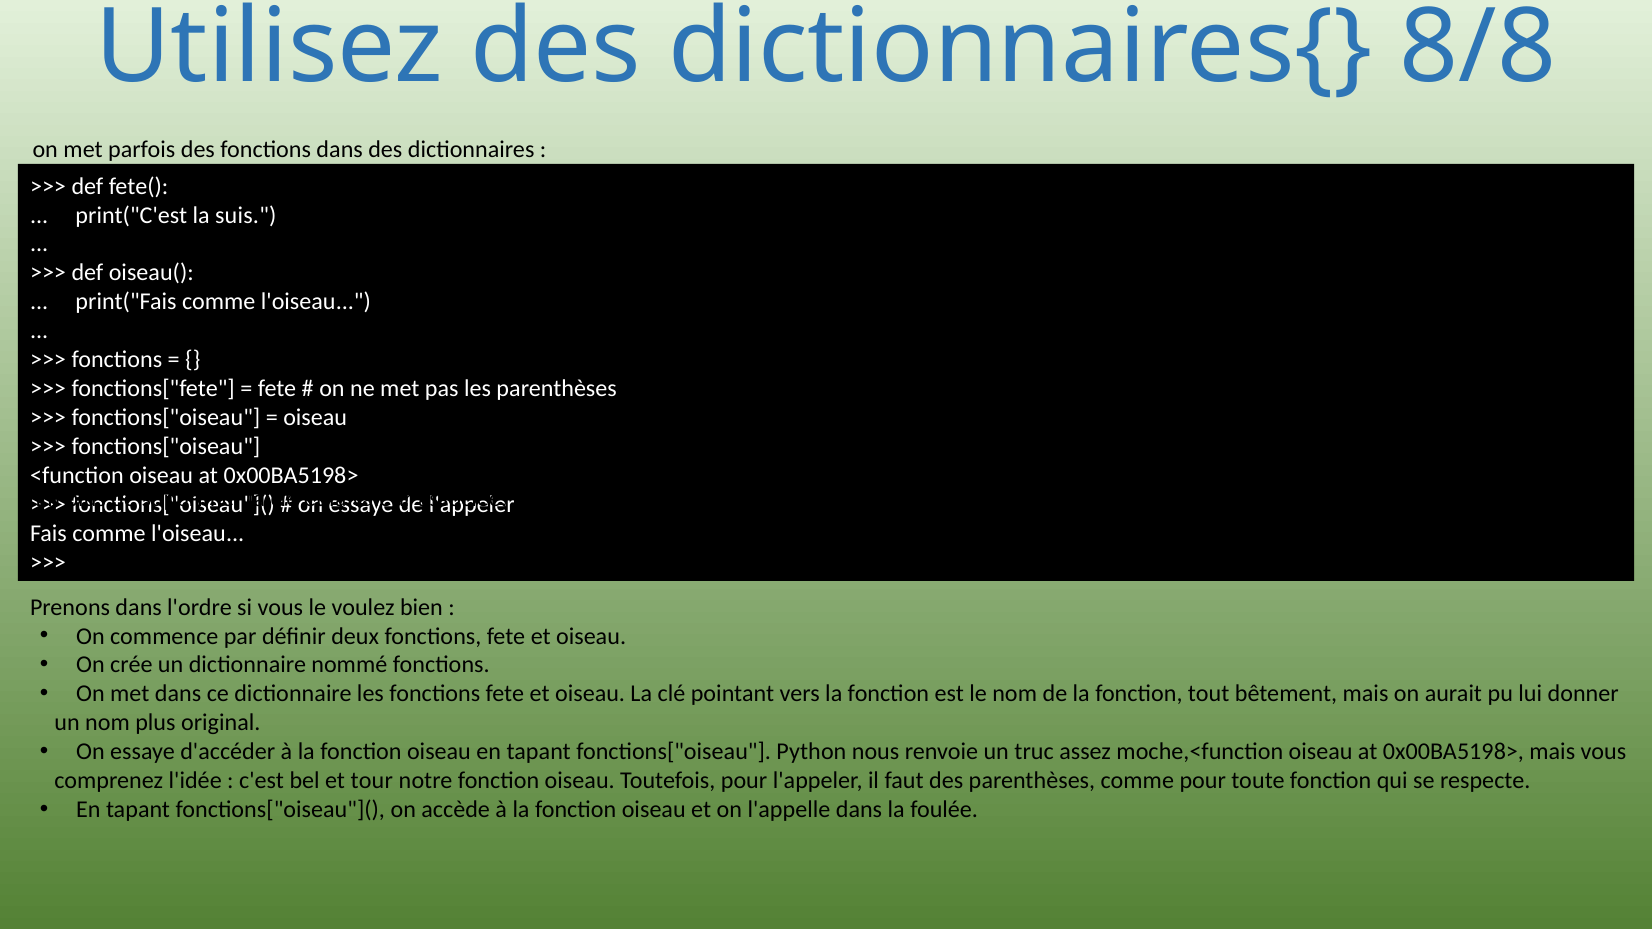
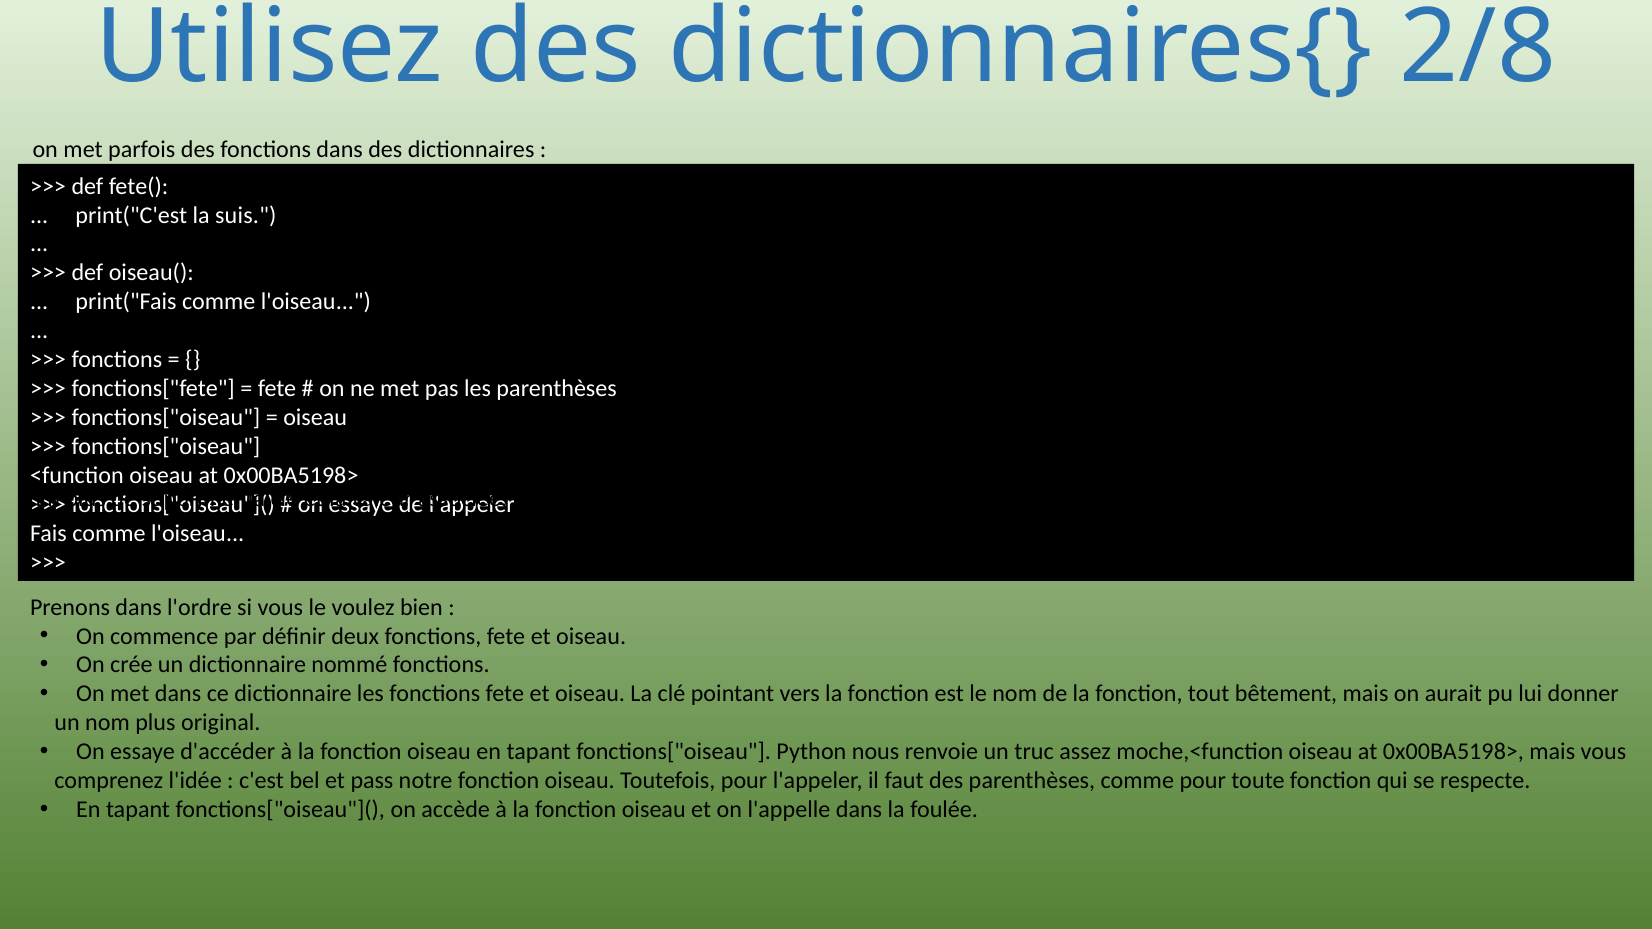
8/8: 8/8 -> 2/8
tour: tour -> pass
